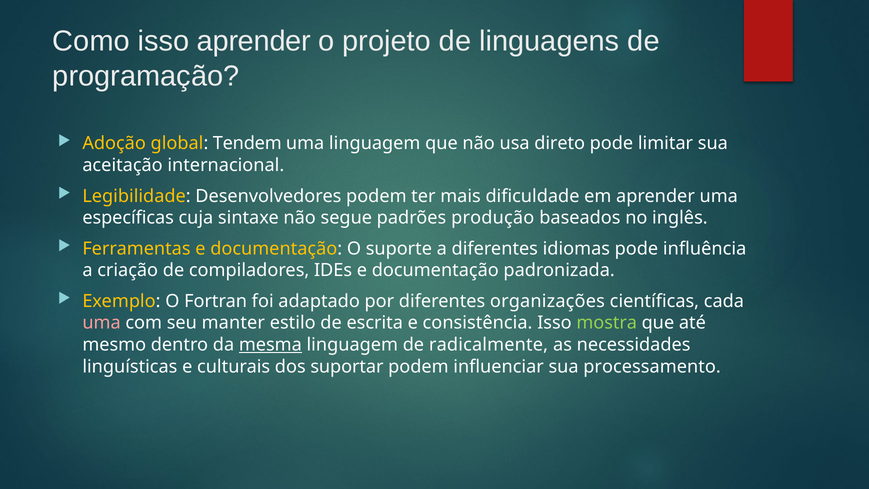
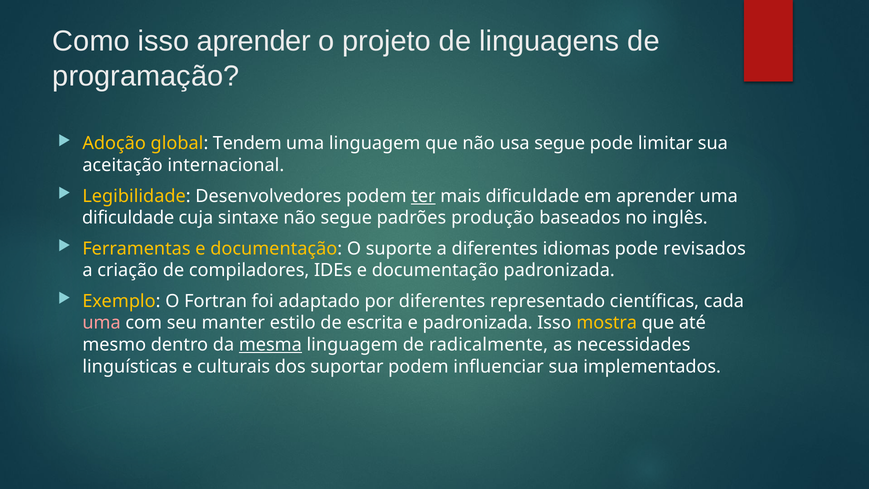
usa direto: direto -> segue
ter underline: none -> present
específicas at (128, 218): específicas -> dificuldade
influência: influência -> revisados
organizações: organizações -> representado
e consistência: consistência -> padronizada
mostra colour: light green -> yellow
processamento: processamento -> implementados
